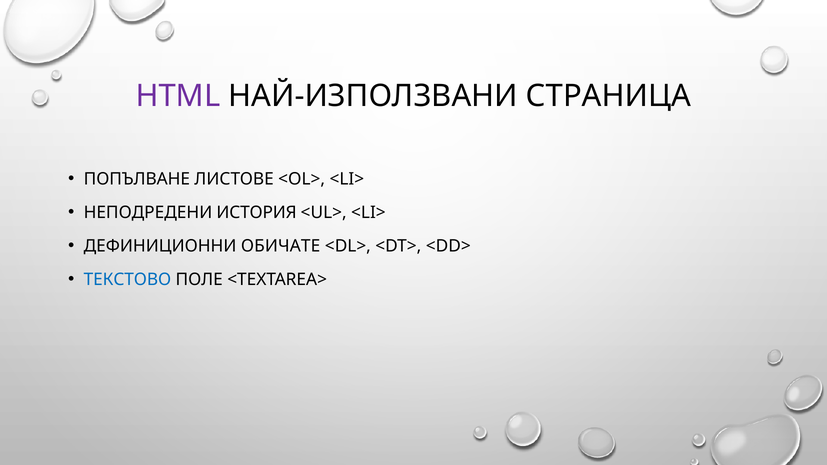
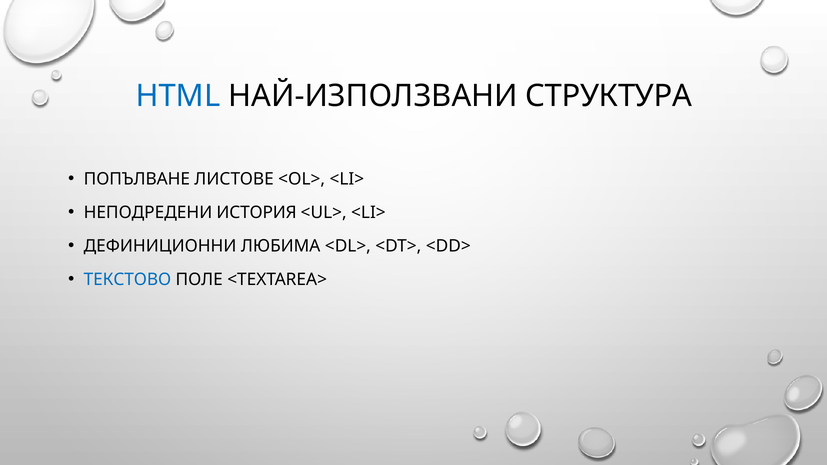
HTML colour: purple -> blue
СТРАНИЦА: СТРАНИЦА -> СТРУКТУРА
ОБИЧАТЕ: ОБИЧАТЕ -> ЛЮБИМА
